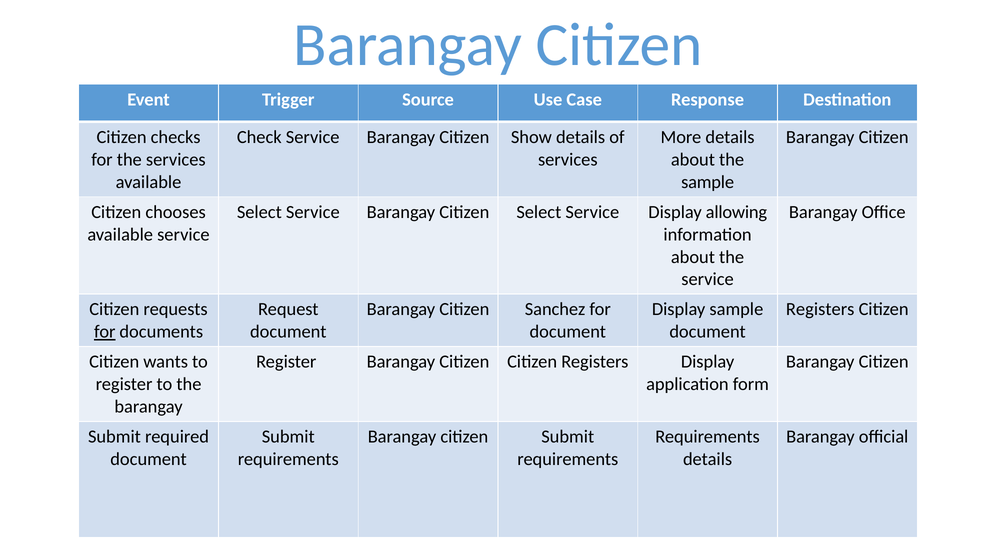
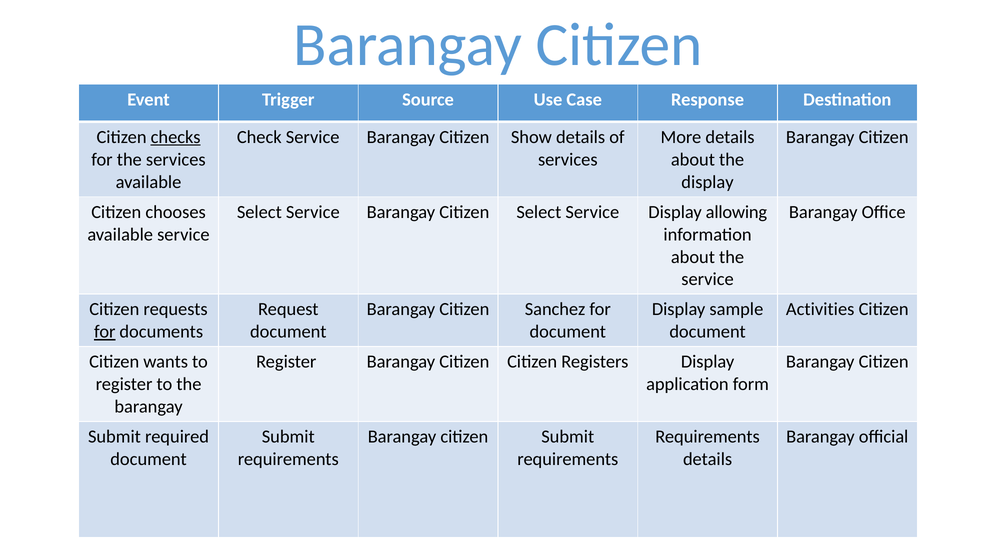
checks underline: none -> present
sample at (708, 182): sample -> display
Registers at (820, 309): Registers -> Activities
